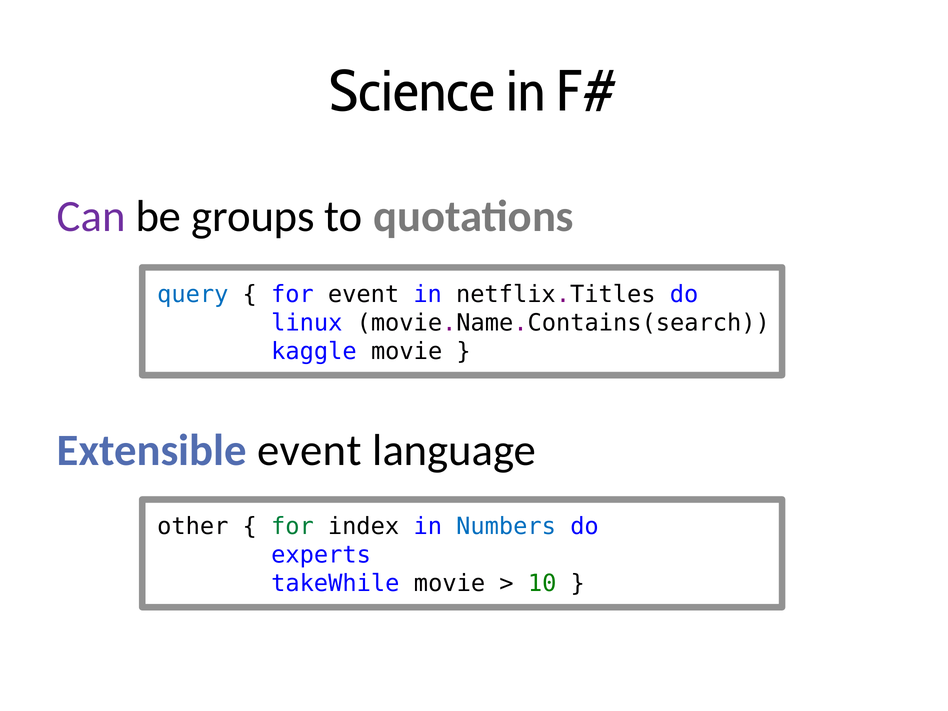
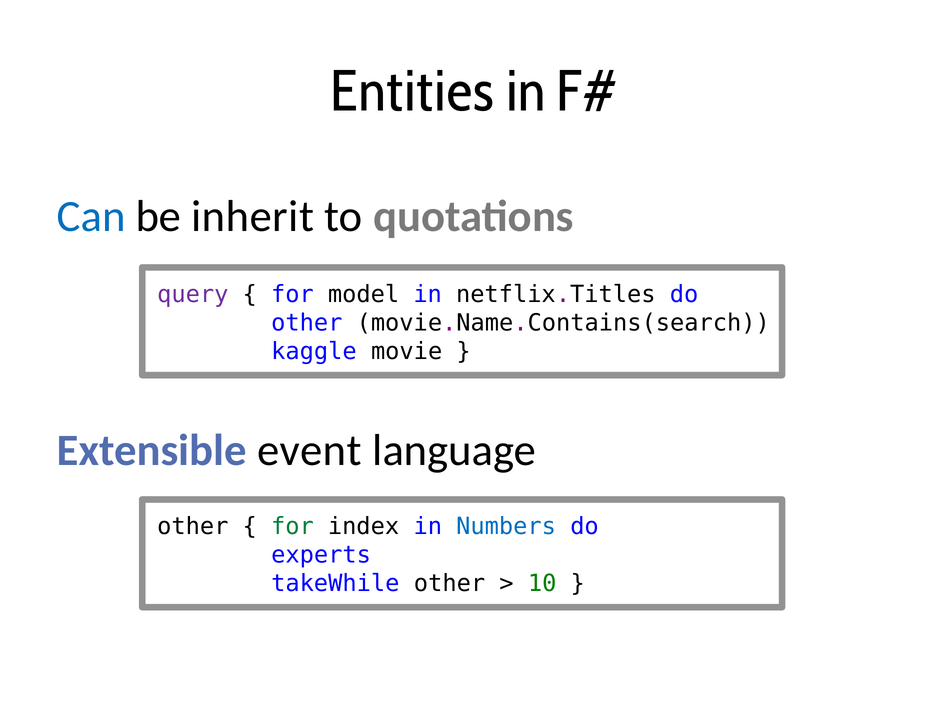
Science: Science -> Entities
Can colour: purple -> blue
groups: groups -> inherit
query colour: blue -> purple
for event: event -> model
linux at (307, 323): linux -> other
takeWhile movie: movie -> other
